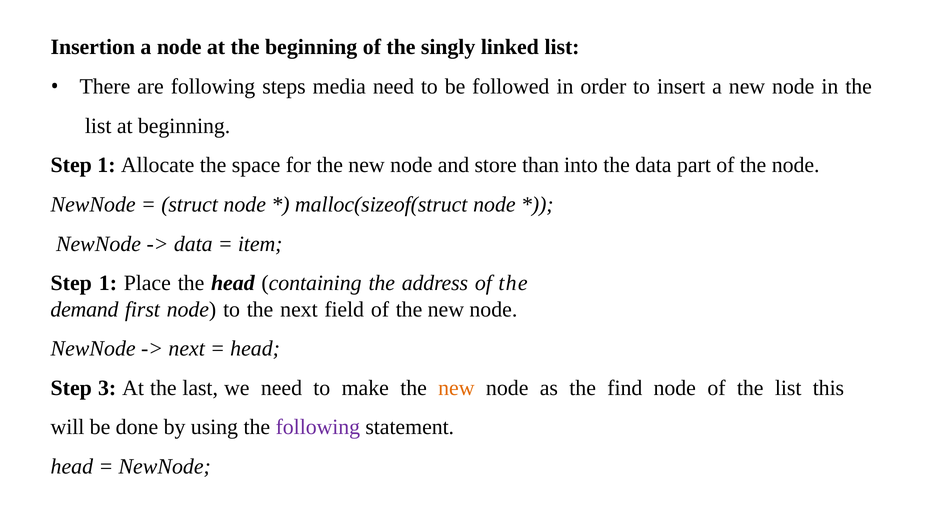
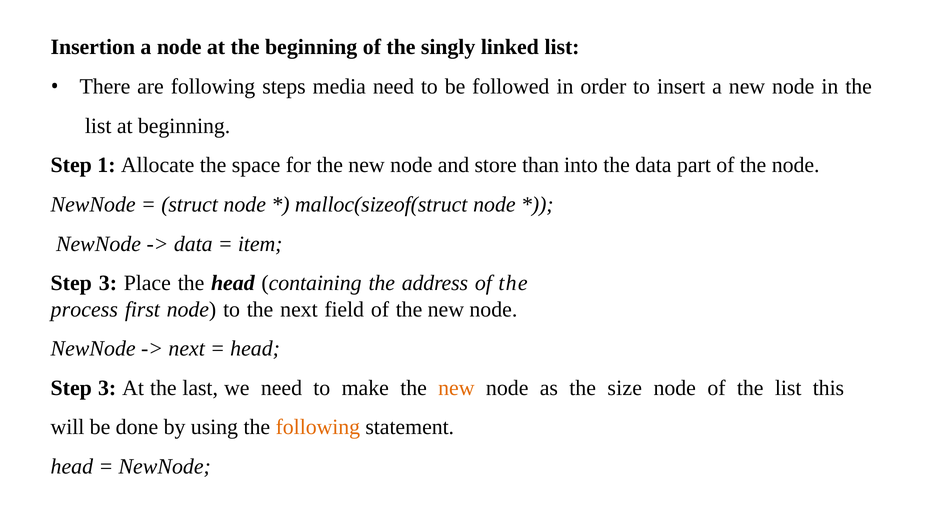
1 at (108, 283): 1 -> 3
demand: demand -> process
find: find -> size
following at (318, 428) colour: purple -> orange
